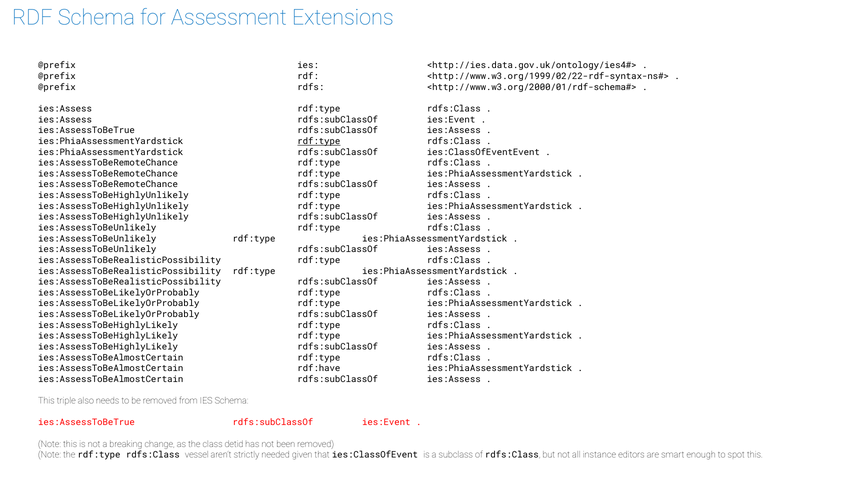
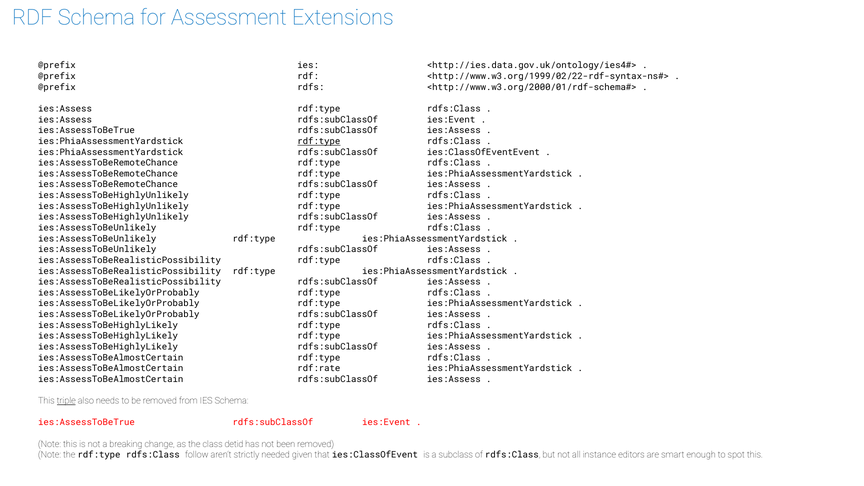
rdf:have: rdf:have -> rdf:rate
triple underline: none -> present
vessel: vessel -> follow
